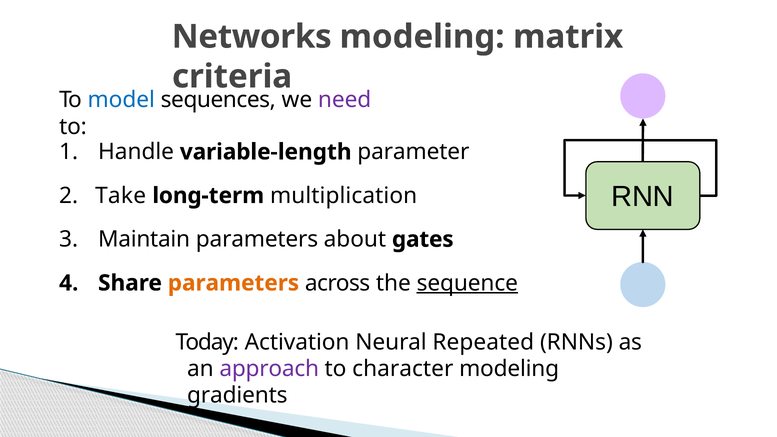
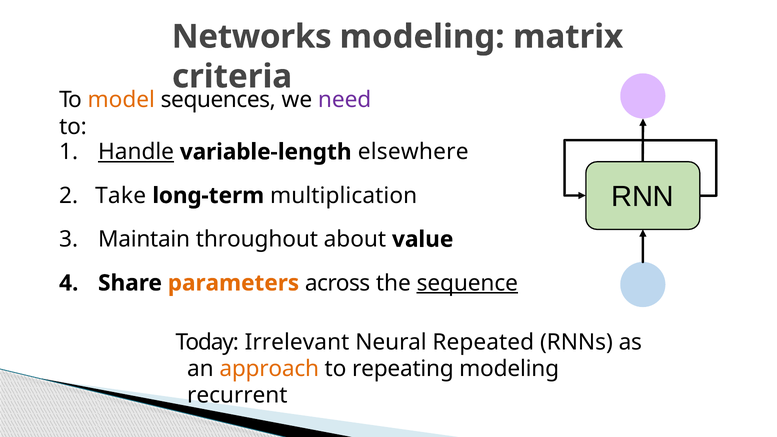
model colour: blue -> orange
Handle underline: none -> present
parameter: parameter -> elsewhere
Maintain parameters: parameters -> throughout
gates: gates -> value
Activation: Activation -> Irrelevant
approach colour: purple -> orange
character: character -> repeating
gradients: gradients -> recurrent
